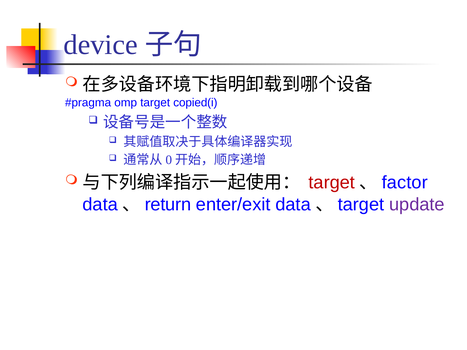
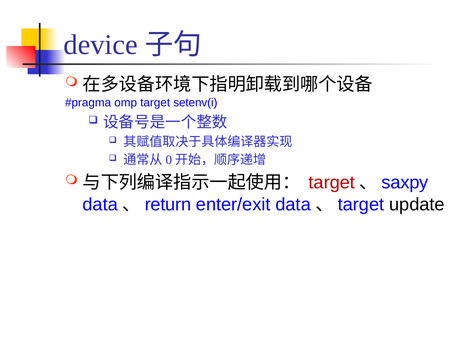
copied(i: copied(i -> setenv(i
factor: factor -> saxpy
update colour: purple -> black
